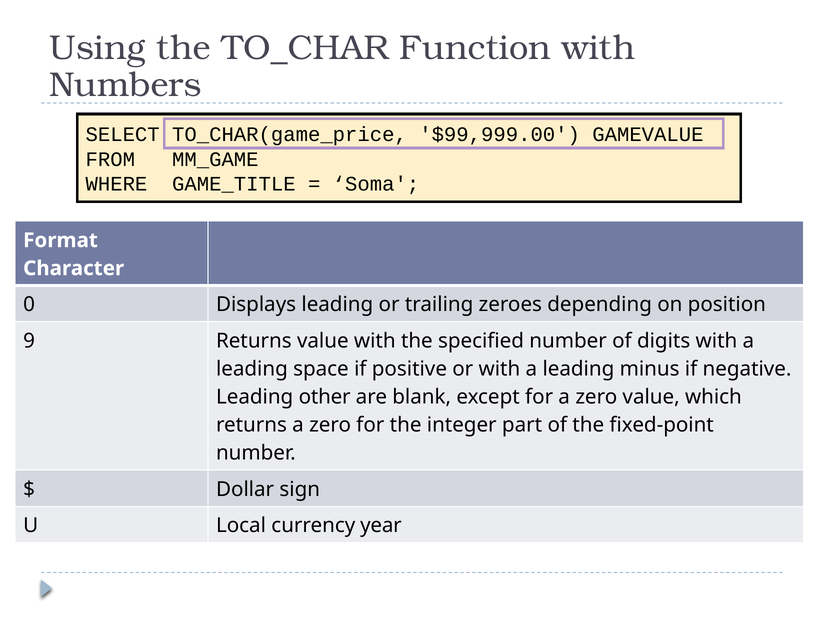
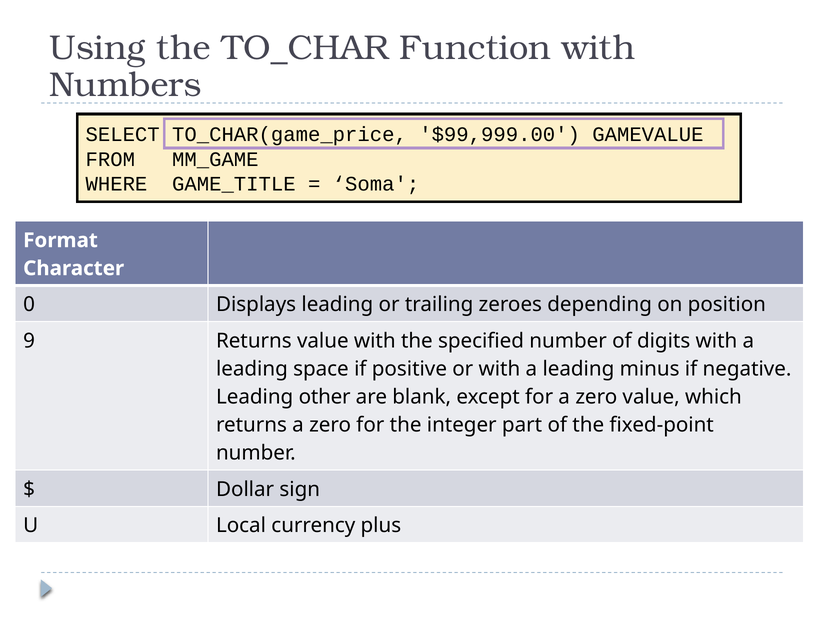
year: year -> plus
